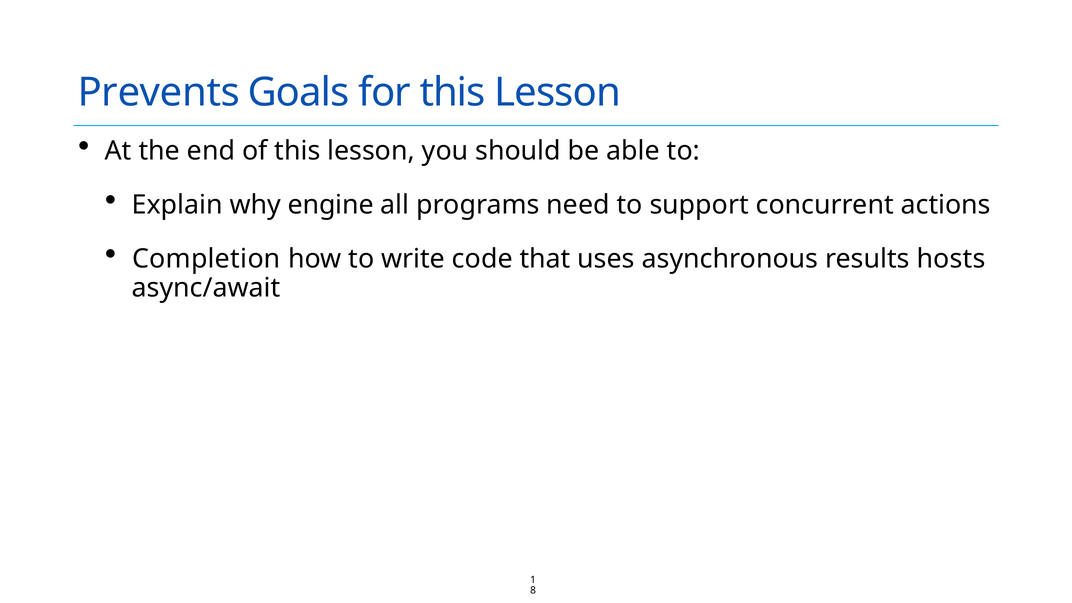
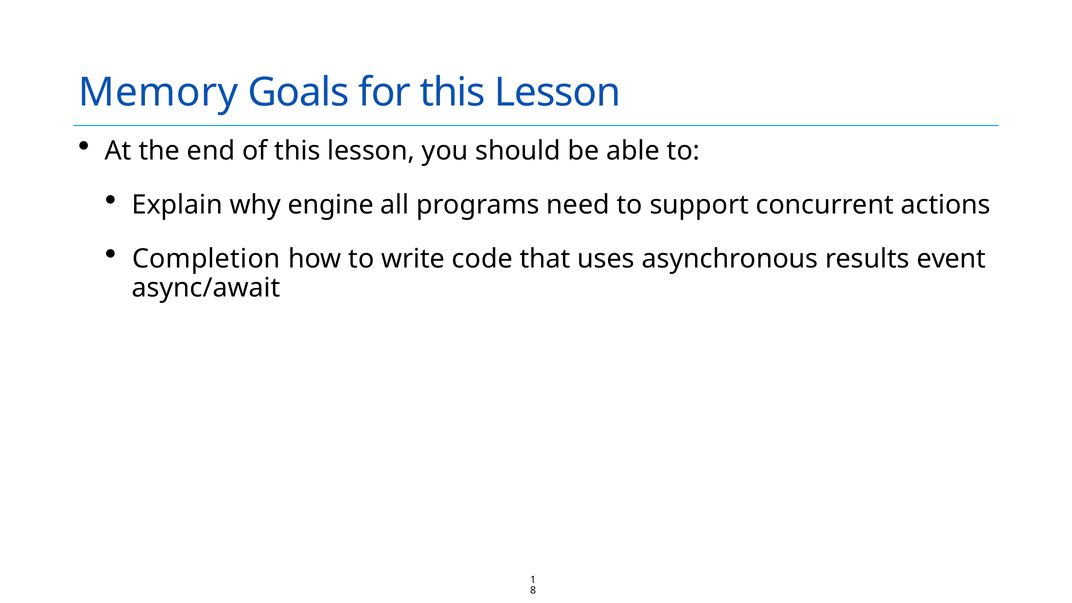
Prevents: Prevents -> Memory
hosts: hosts -> event
